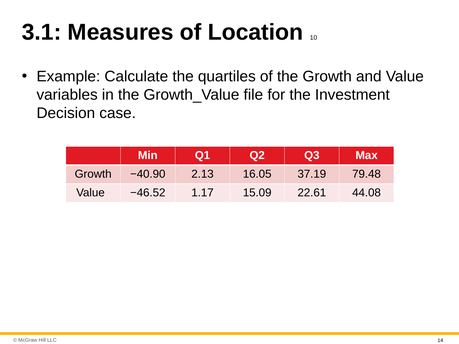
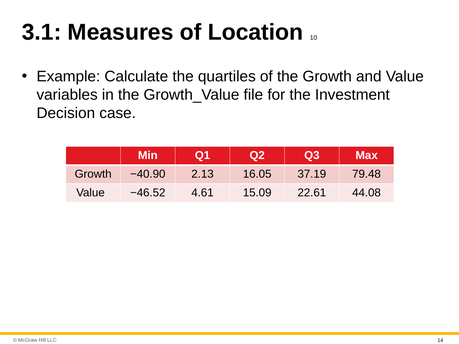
1.17: 1.17 -> 4.61
